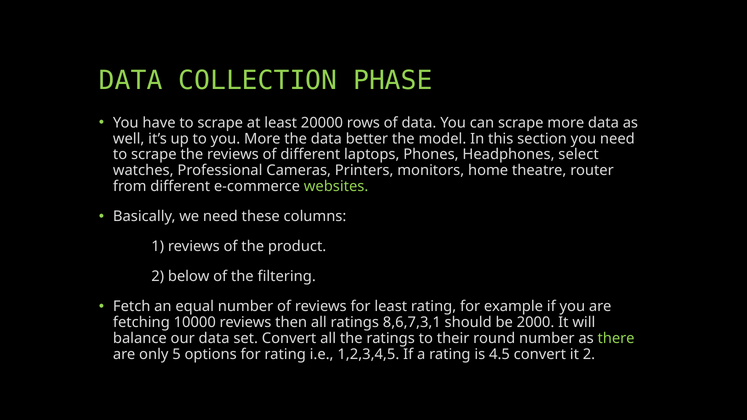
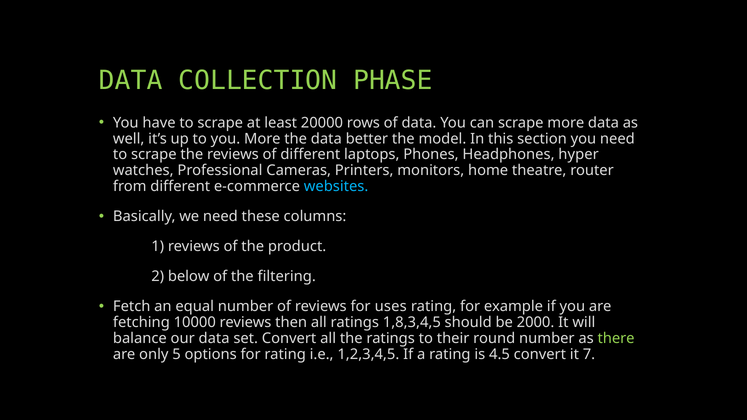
select: select -> hyper
websites colour: light green -> light blue
for least: least -> uses
8,6,7,3,1: 8,6,7,3,1 -> 1,8,3,4,5
it 2: 2 -> 7
